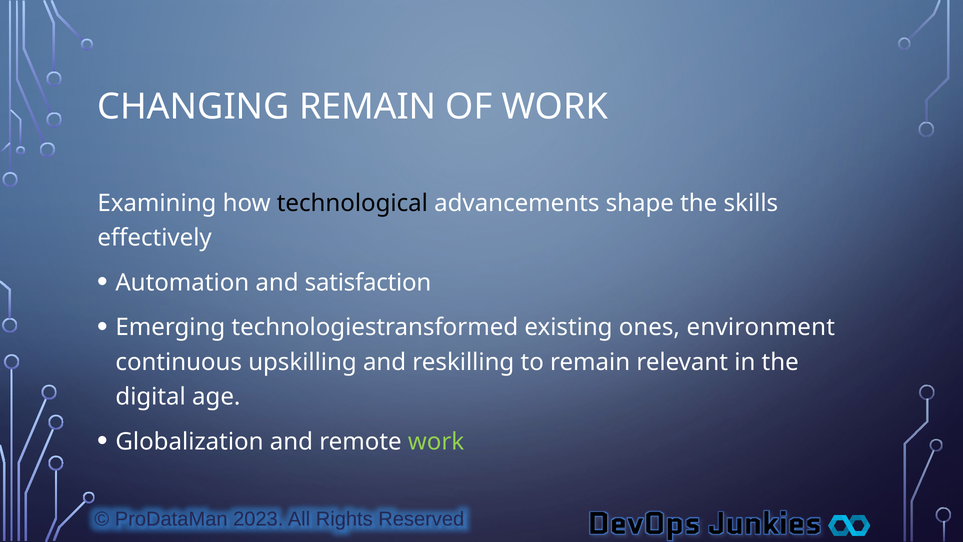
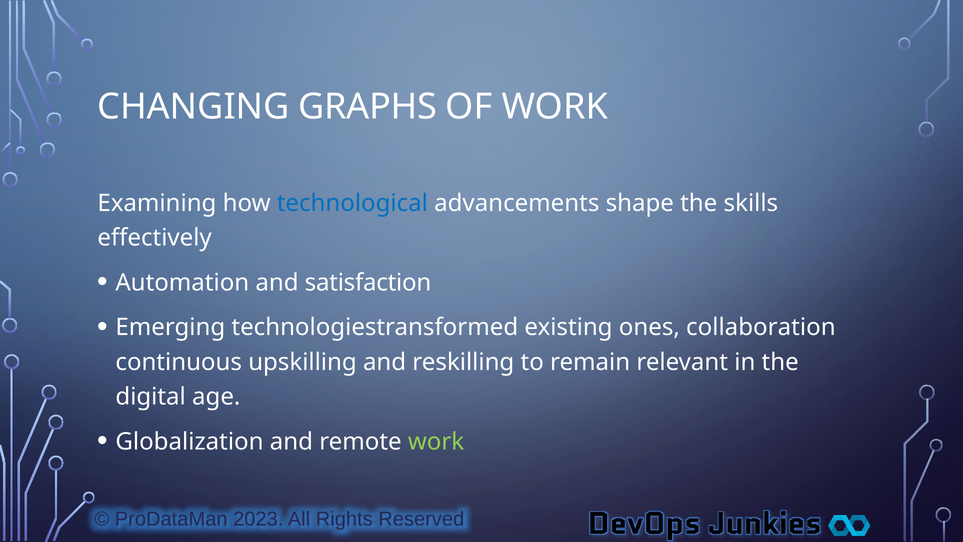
CHANGING REMAIN: REMAIN -> GRAPHS
technological colour: black -> blue
environment: environment -> collaboration
